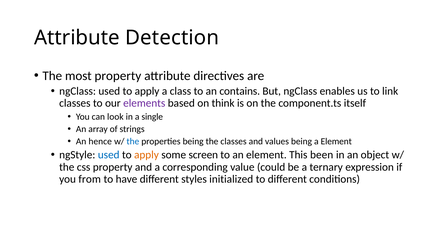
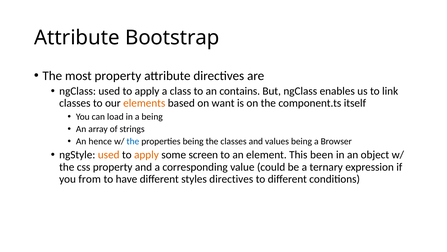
Detection: Detection -> Bootstrap
elements colour: purple -> orange
think: think -> want
look: look -> load
a single: single -> being
a Element: Element -> Browser
used at (109, 155) colour: blue -> orange
styles initialized: initialized -> directives
